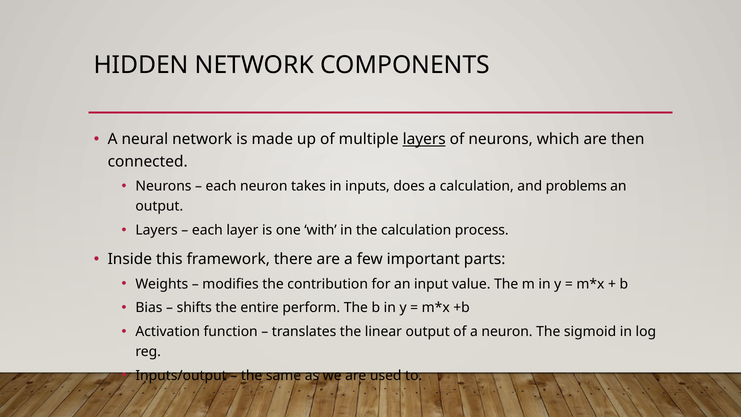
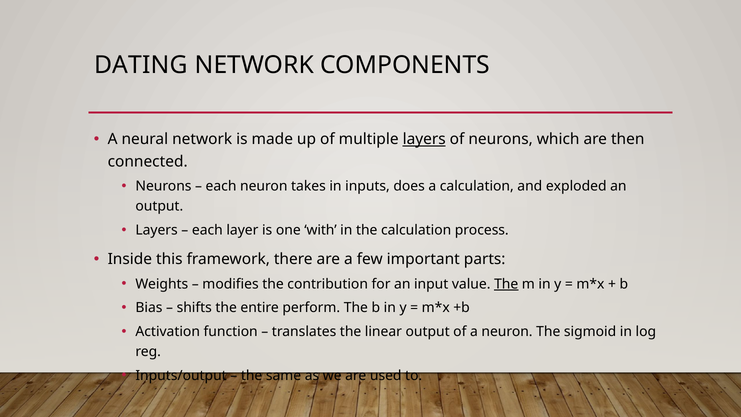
HIDDEN: HIDDEN -> DATING
problems: problems -> exploded
The at (506, 284) underline: none -> present
